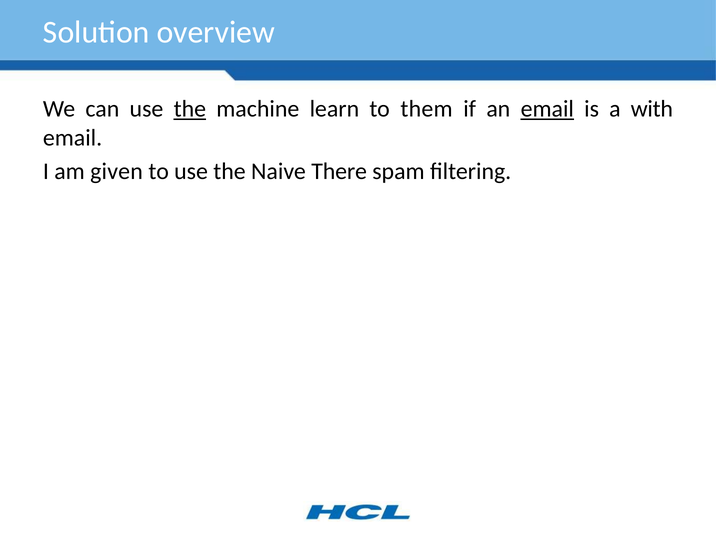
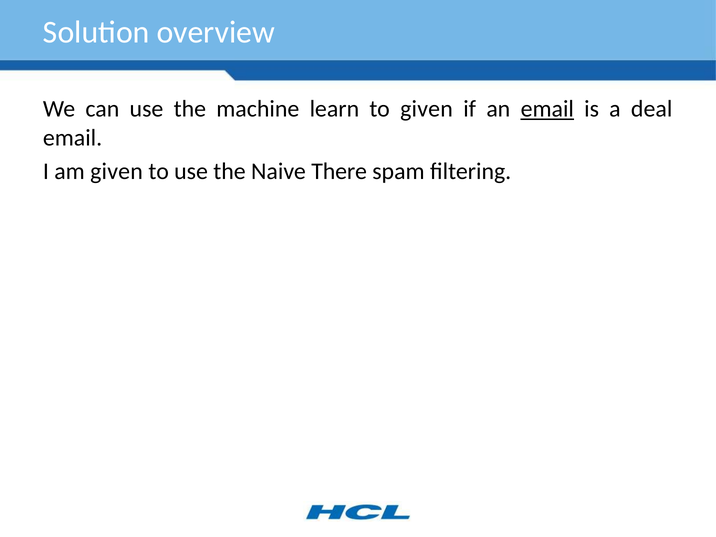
the at (190, 109) underline: present -> none
to them: them -> given
with: with -> deal
